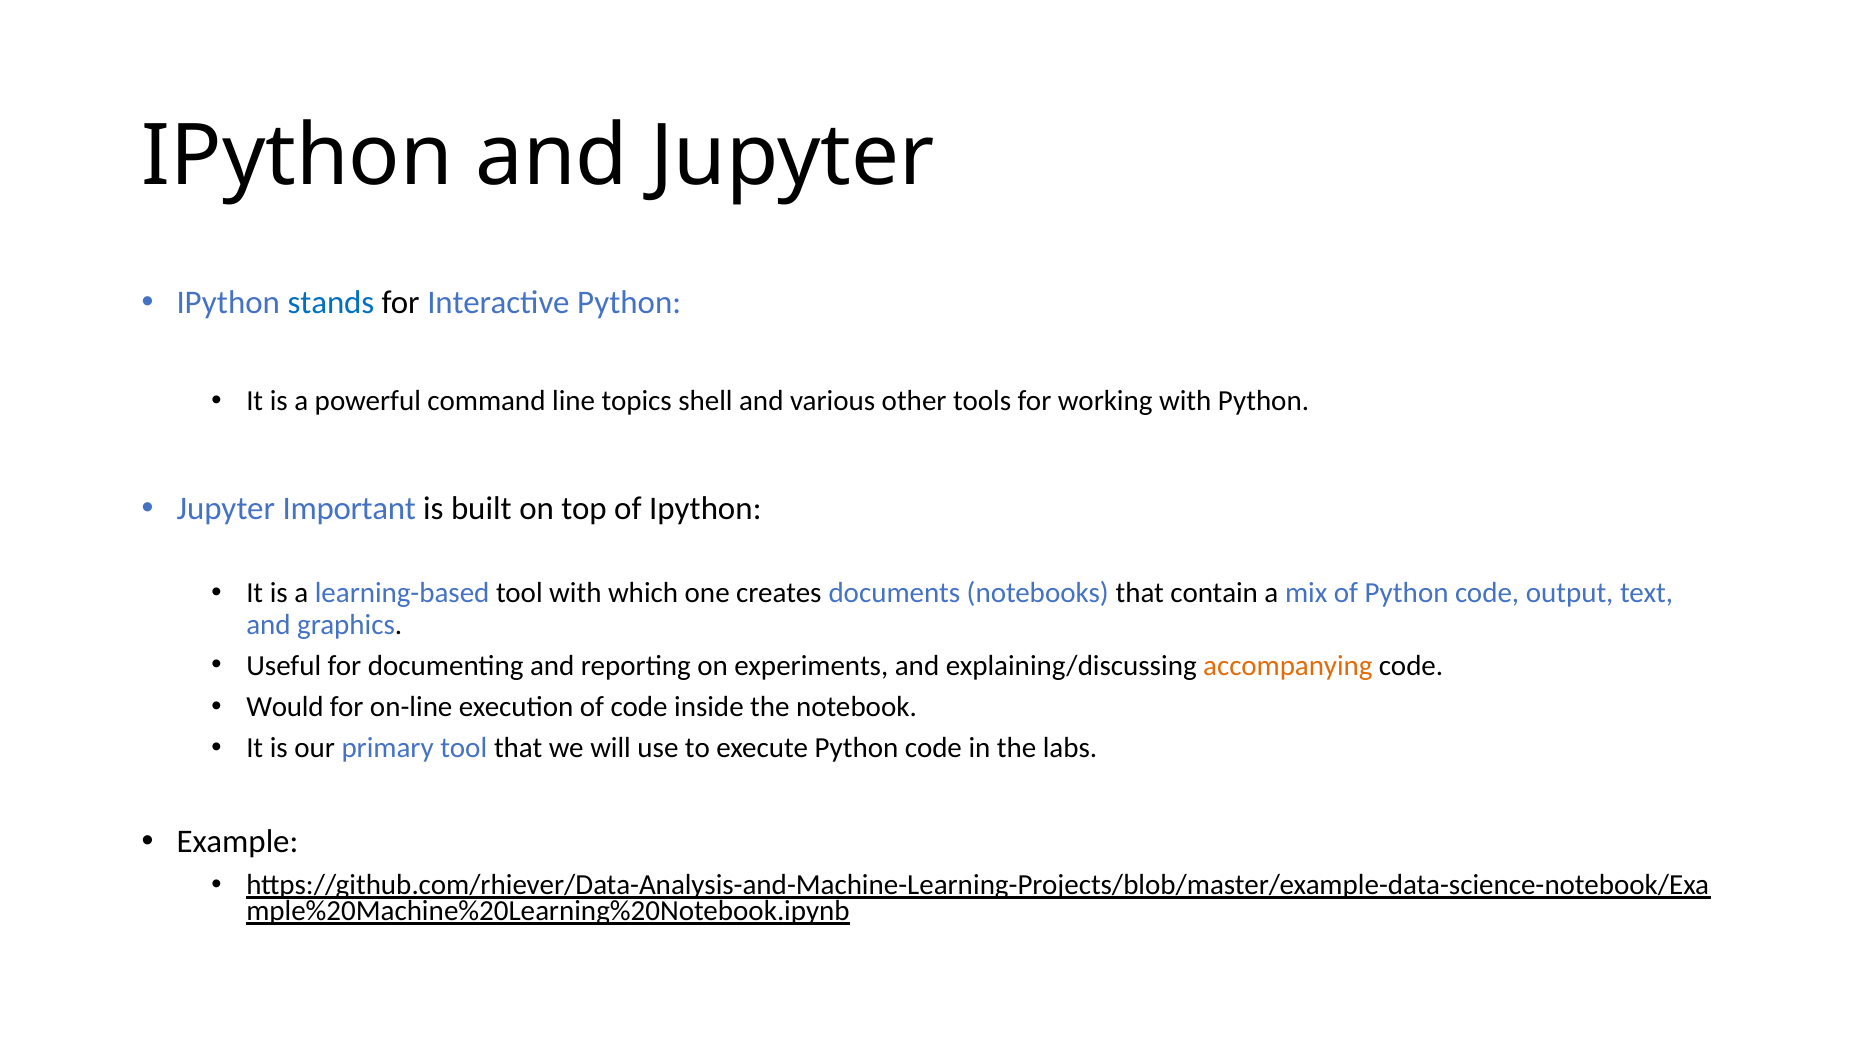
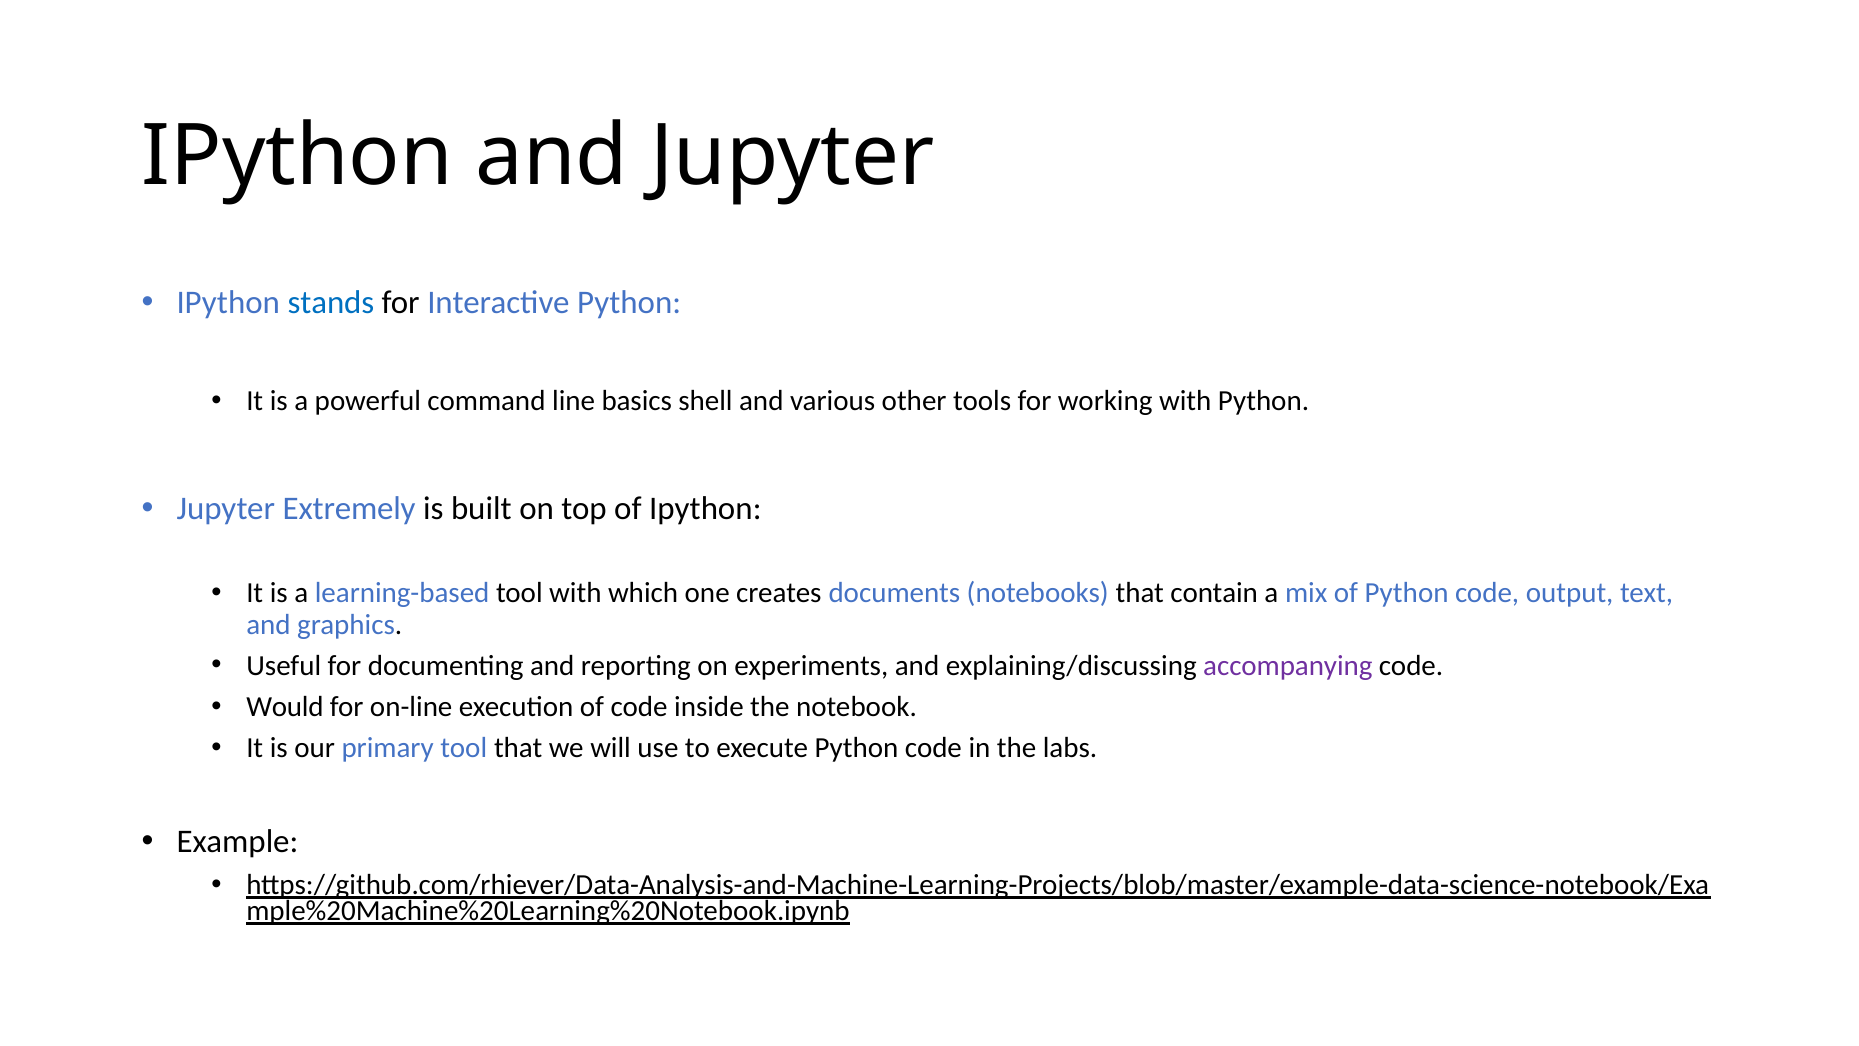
topics: topics -> basics
Important: Important -> Extremely
accompanying colour: orange -> purple
